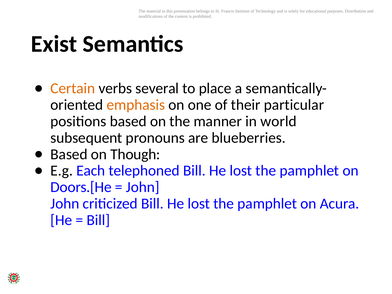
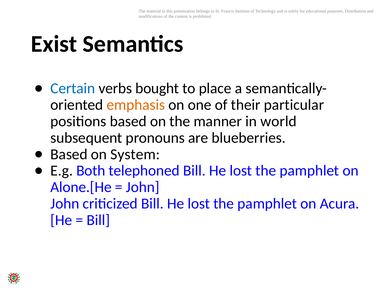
Certain colour: orange -> blue
several: several -> bought
Though: Though -> System
Each: Each -> Both
Doors.[He: Doors.[He -> Alone.[He
